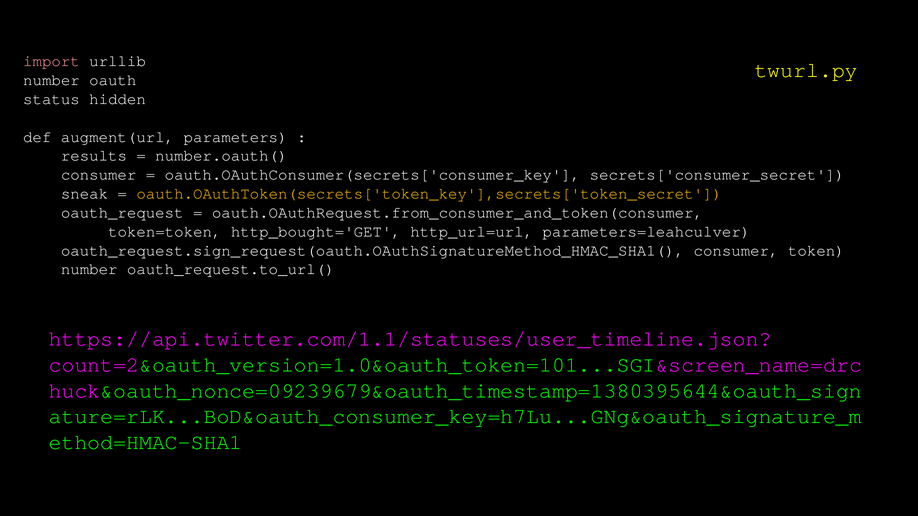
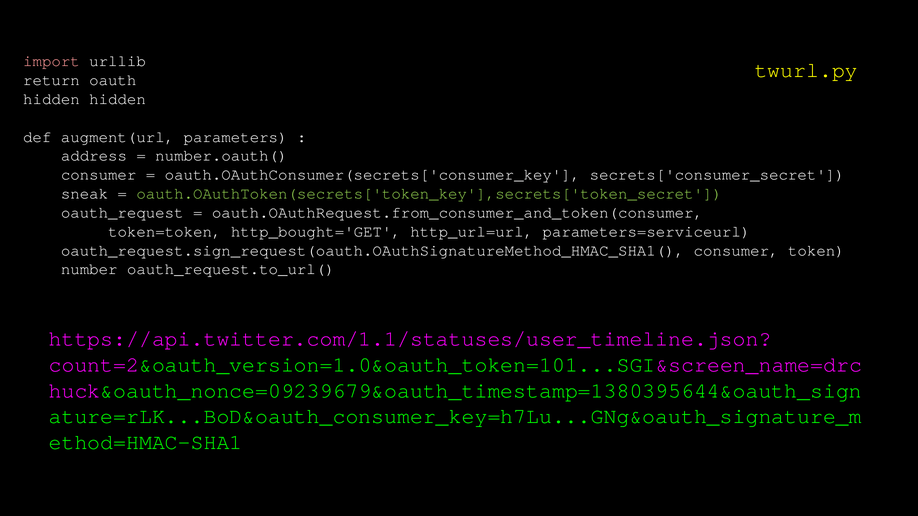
number at (51, 80): number -> return
status at (51, 99): status -> hidden
results: results -> address
oauth.OAuthToken(secrets['token_key'],secrets['token_secret colour: yellow -> light green
parameters=leahculver: parameters=leahculver -> parameters=serviceurl
